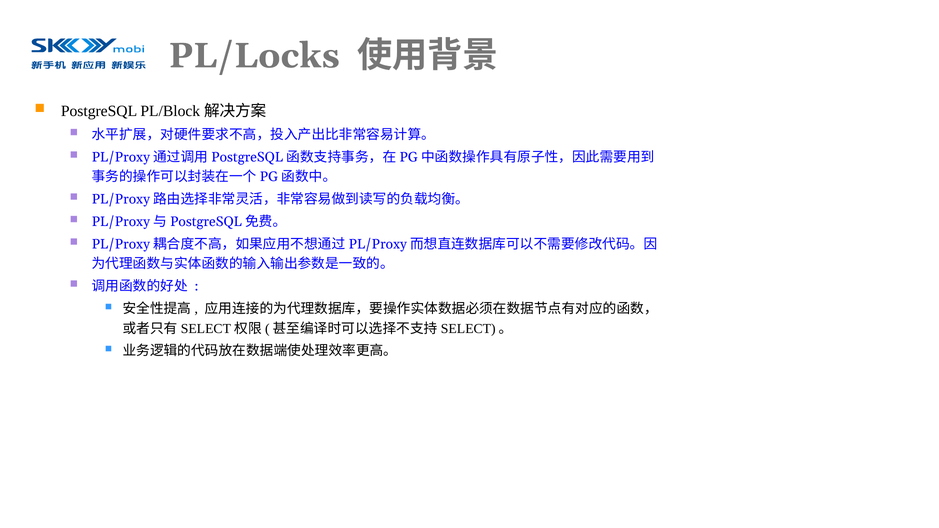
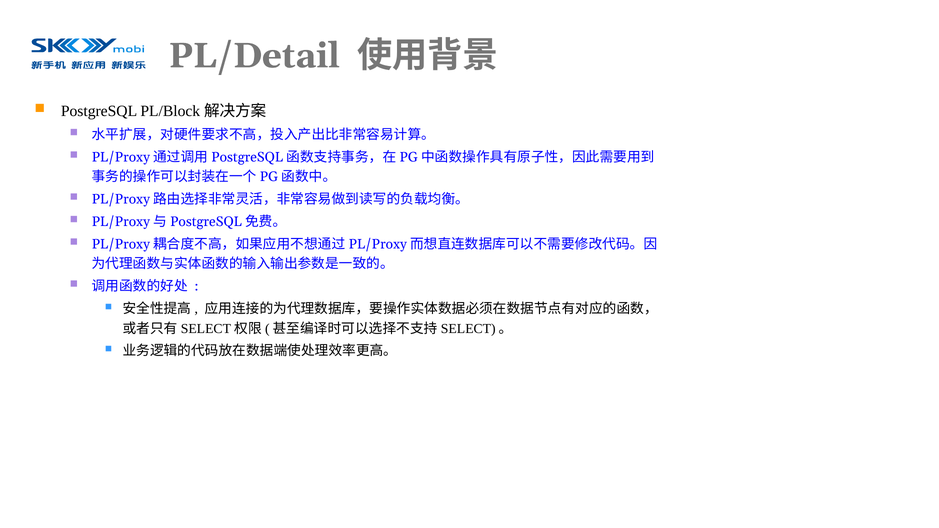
PL/Locks: PL/Locks -> PL/Detail
